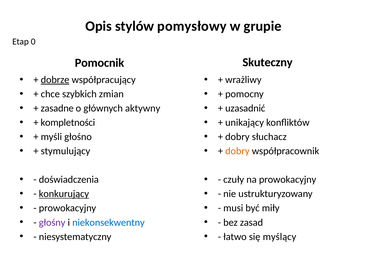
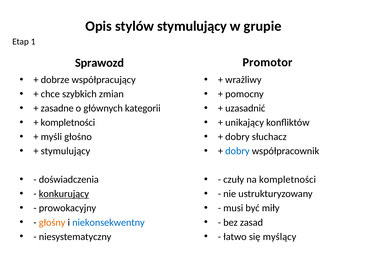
stylów pomysłowy: pomysłowy -> stymulujący
0: 0 -> 1
Skuteczny: Skuteczny -> Promotor
Pomocnik: Pomocnik -> Sprawozd
dobrze underline: present -> none
aktywny: aktywny -> kategorii
dobry at (237, 151) colour: orange -> blue
na prowokacyjny: prowokacyjny -> kompletności
głośny colour: purple -> orange
